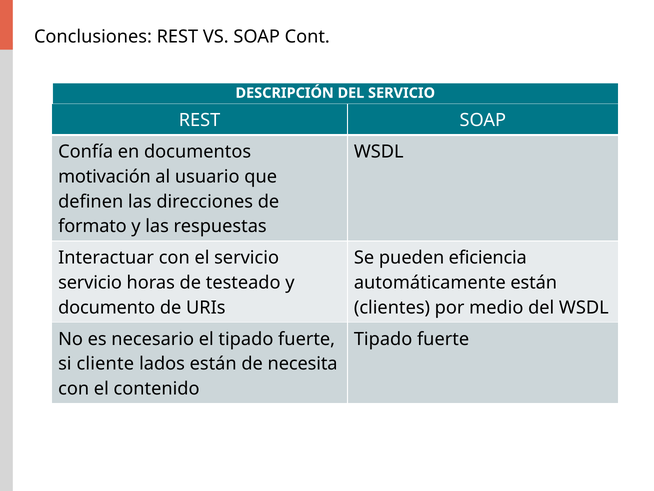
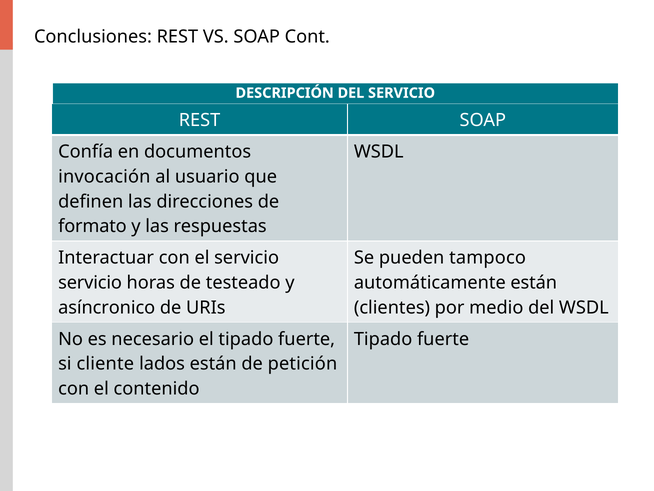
motivación: motivación -> invocación
eficiencia: eficiencia -> tampoco
documento: documento -> asíncronico
necesita: necesita -> petición
